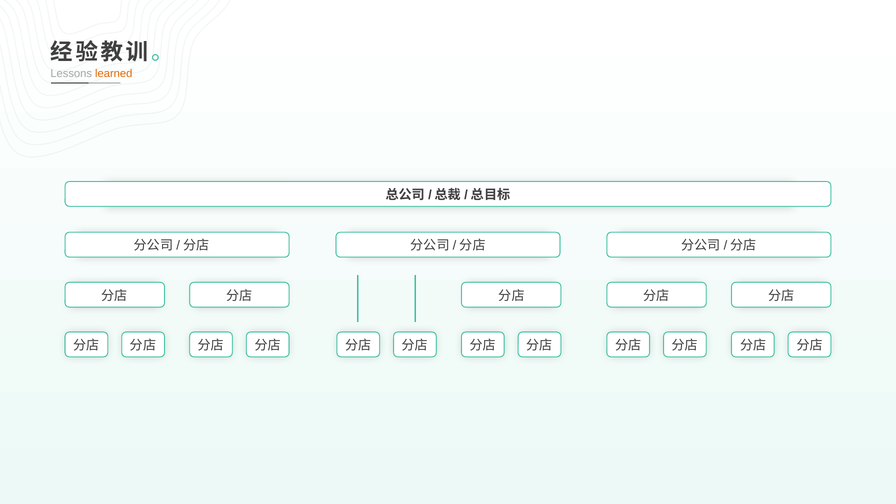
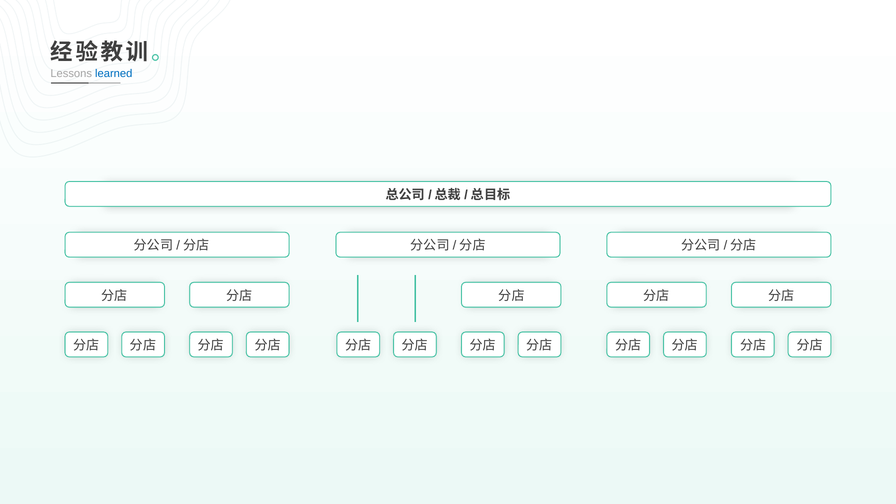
learned colour: orange -> blue
